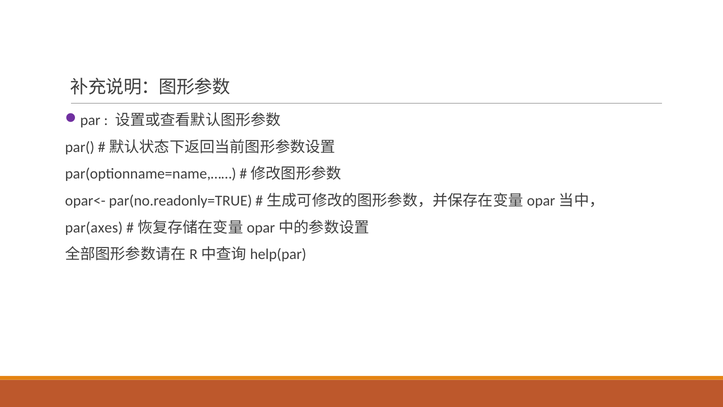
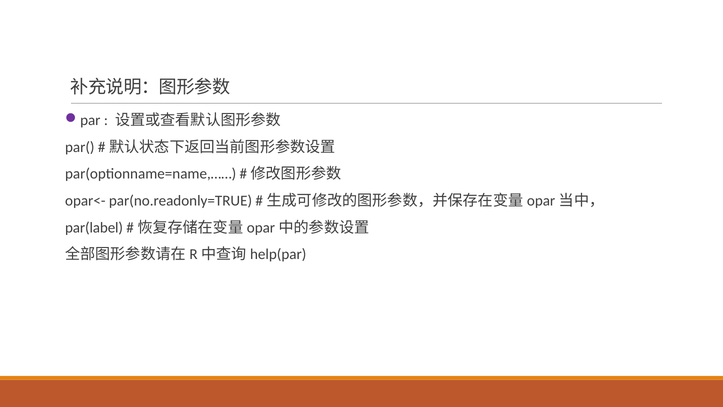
par(axes: par(axes -> par(label
